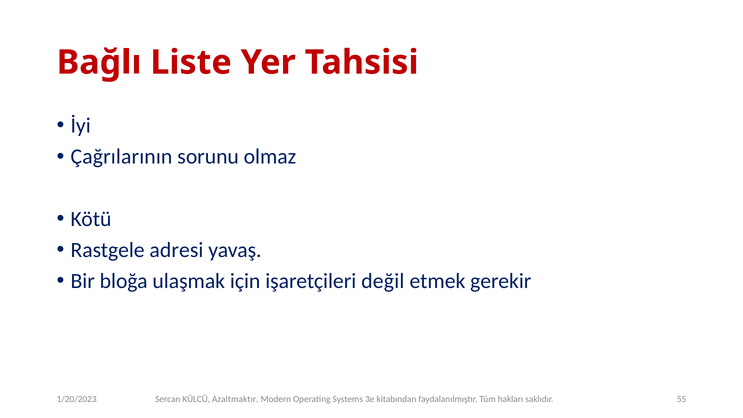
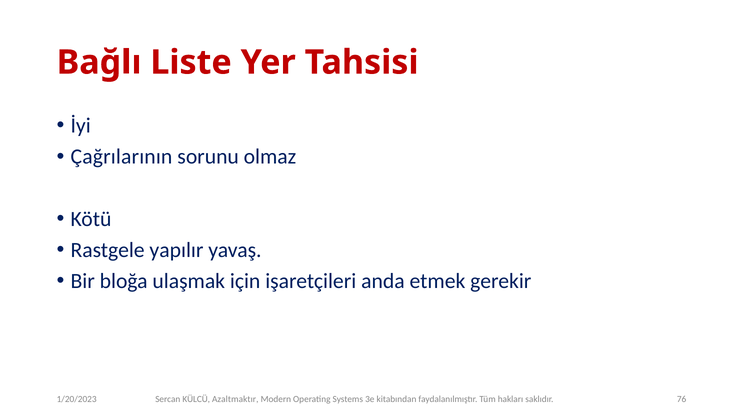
adresi: adresi -> yapılır
değil: değil -> anda
55: 55 -> 76
